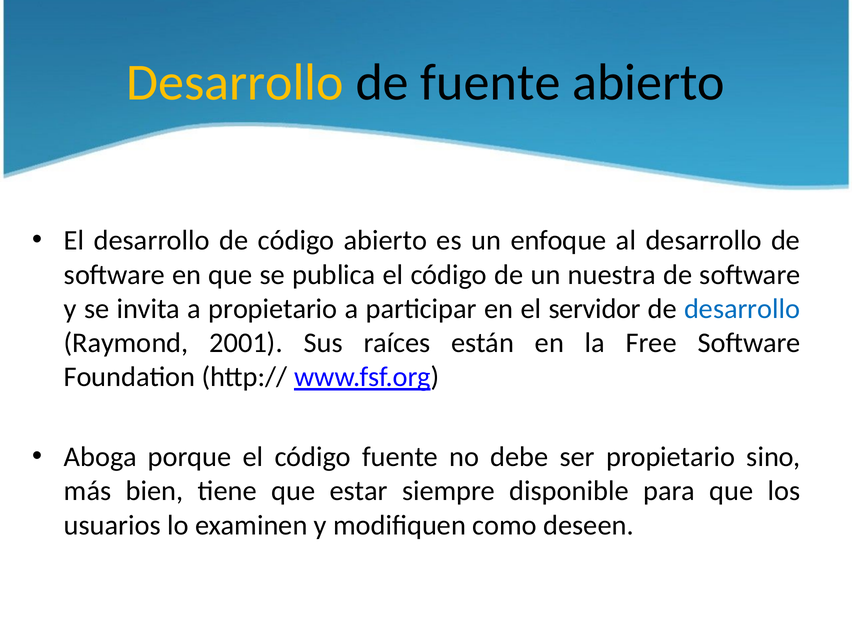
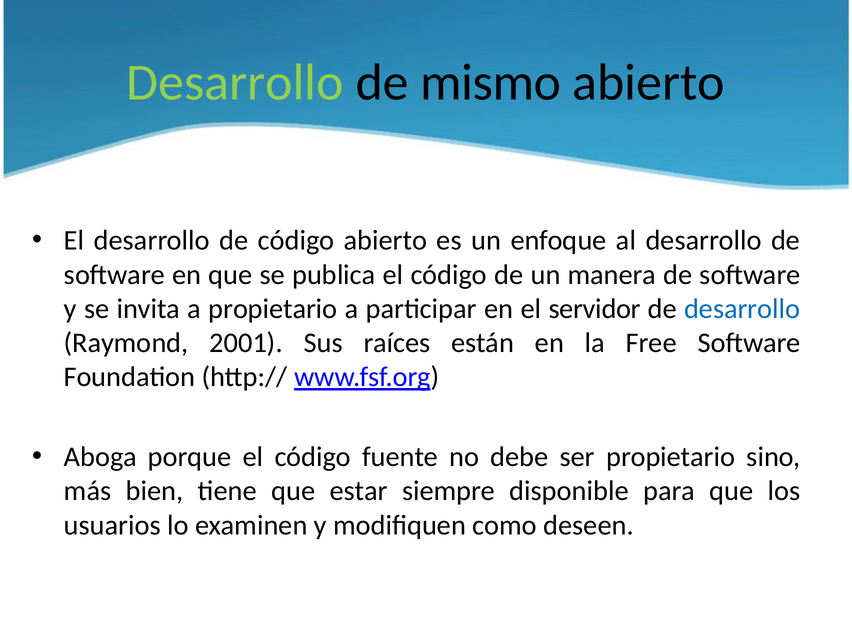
Desarrollo at (235, 82) colour: yellow -> light green
de fuente: fuente -> mismo
nuestra: nuestra -> manera
